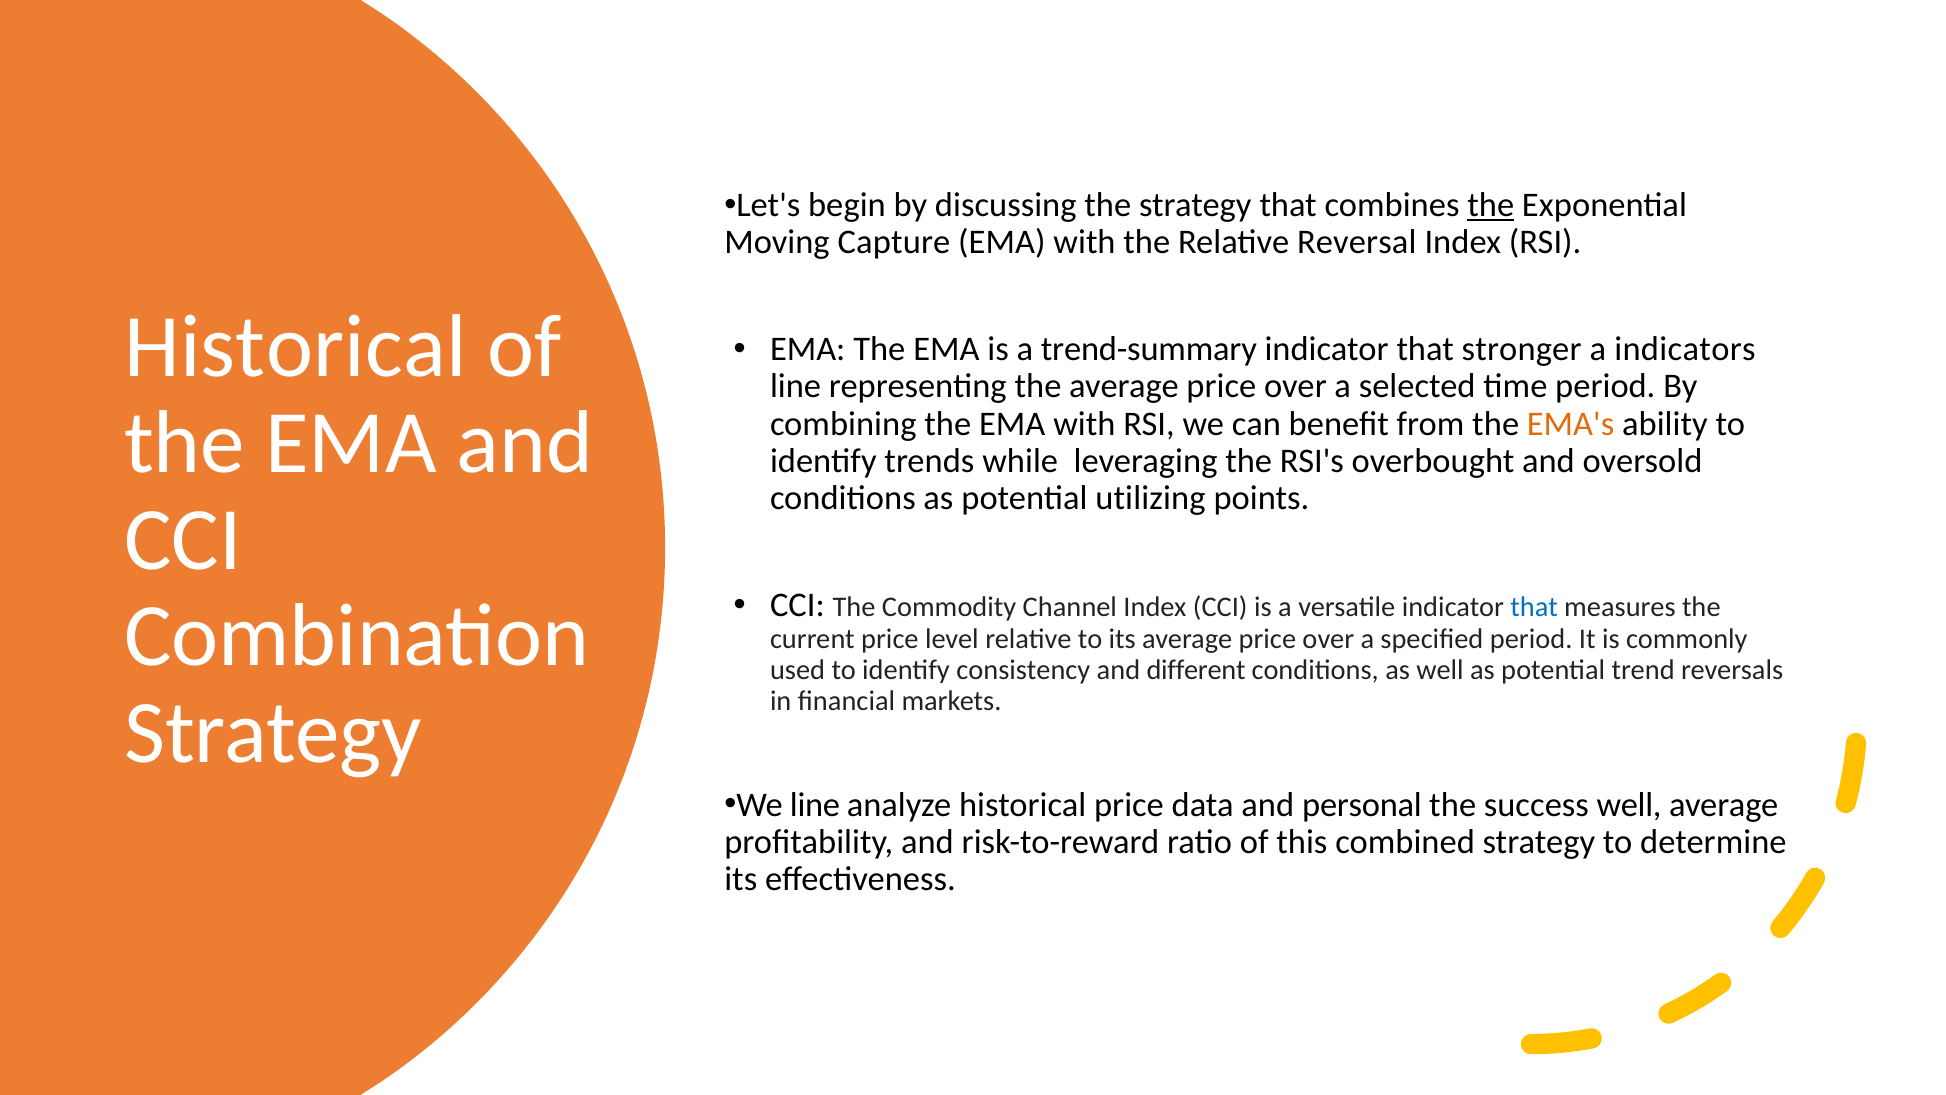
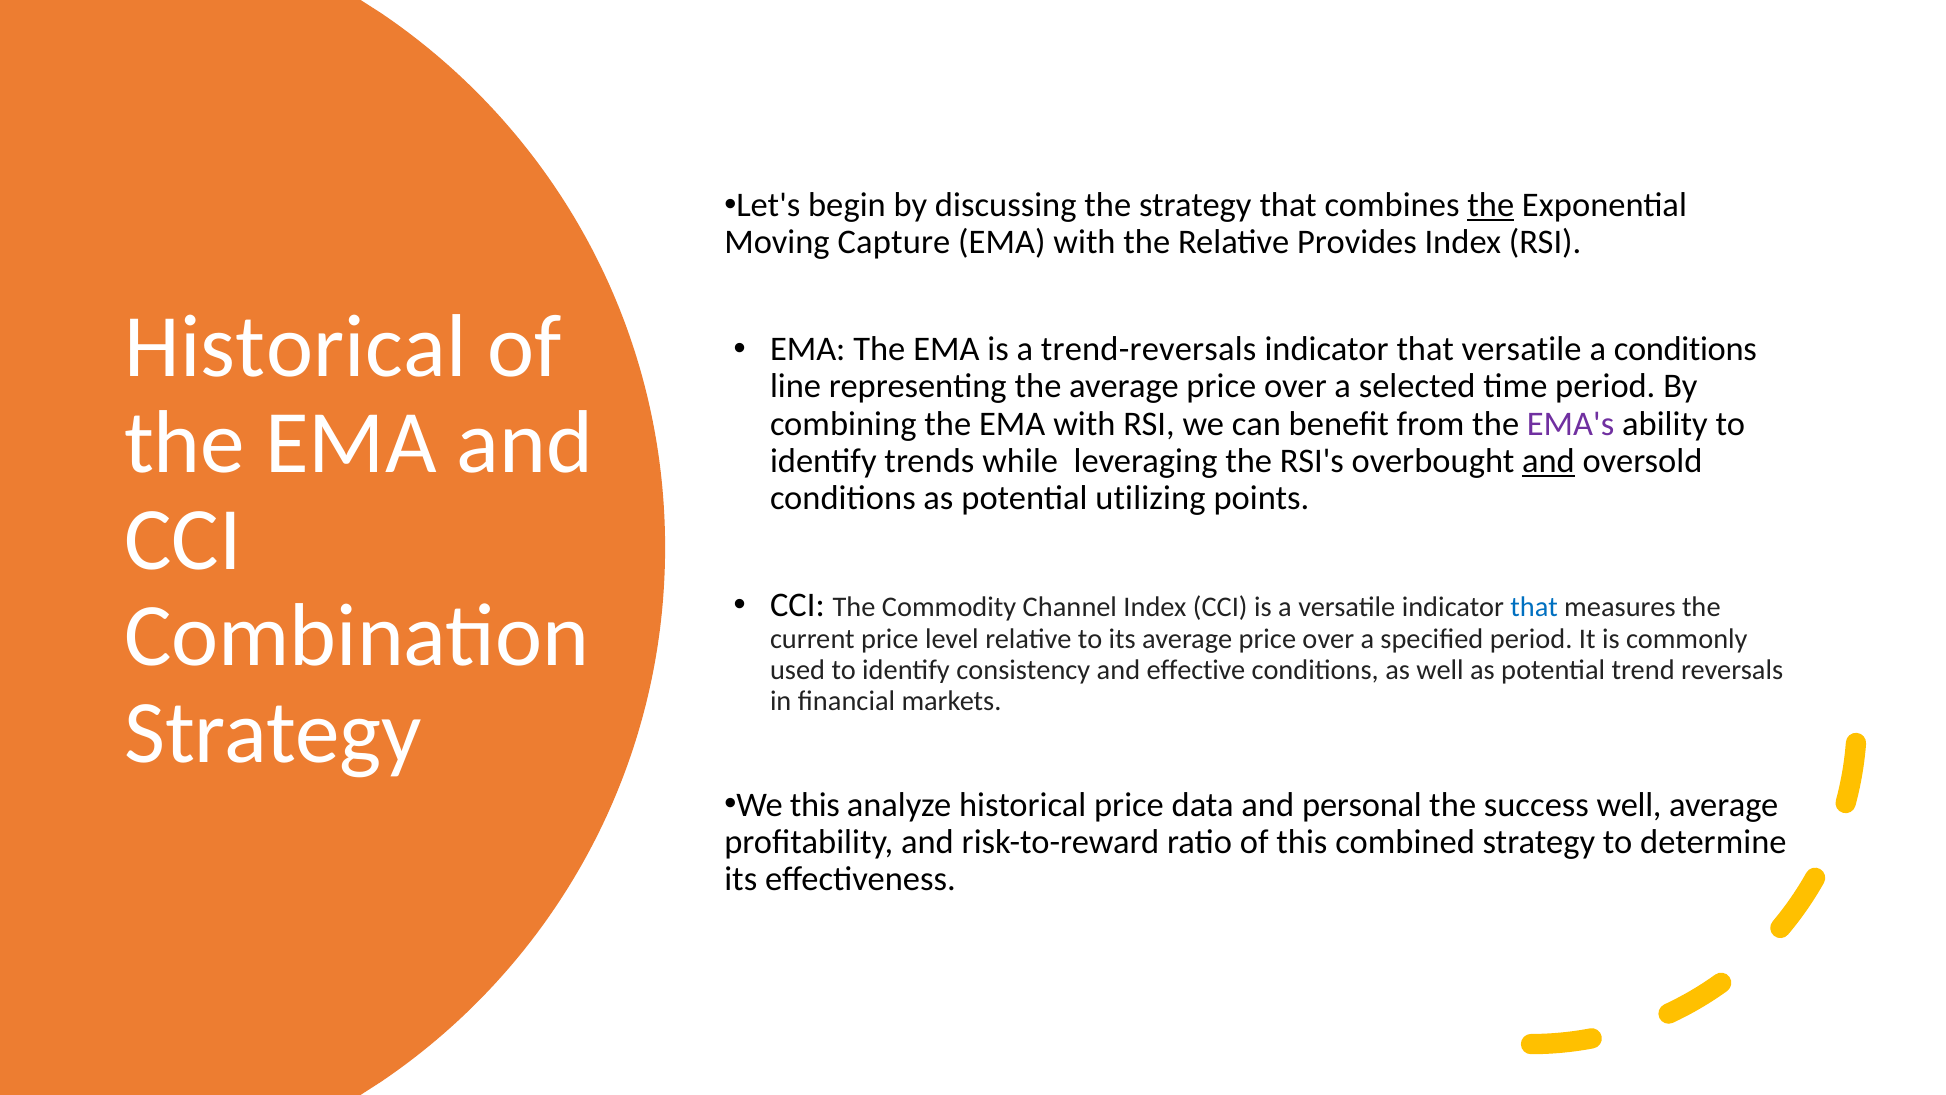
Reversal: Reversal -> Provides
trend-summary: trend-summary -> trend-reversals
that stronger: stronger -> versatile
a indicators: indicators -> conditions
EMA's colour: orange -> purple
and at (1549, 461) underline: none -> present
different: different -> effective
We line: line -> this
